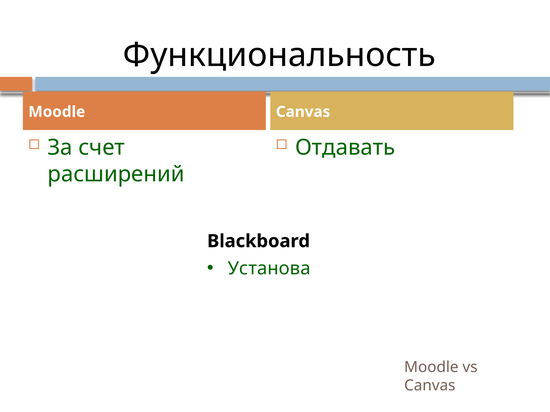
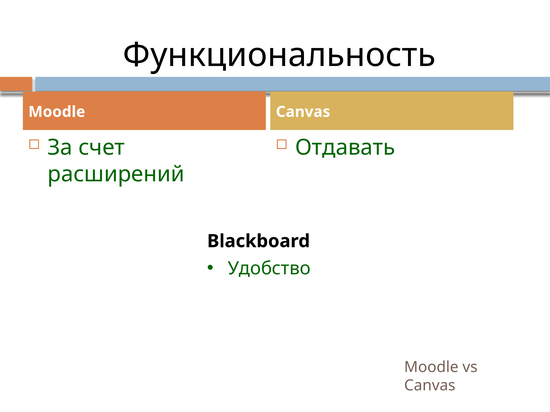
Установа: Установа -> Удобство
